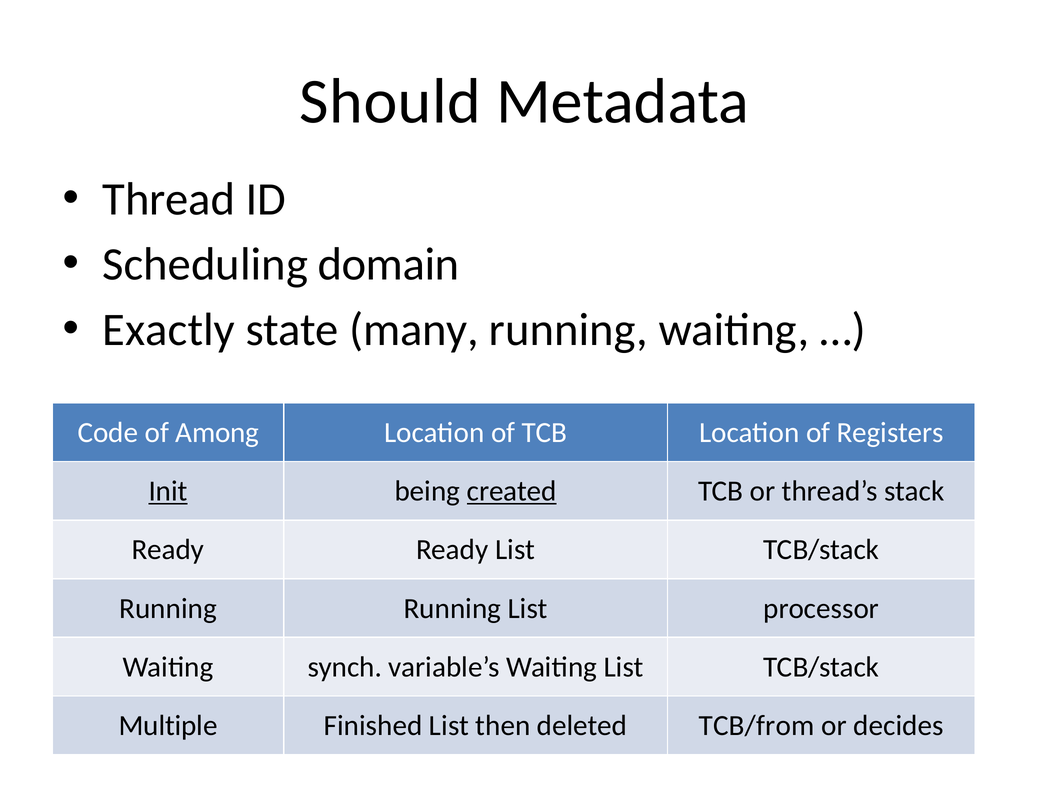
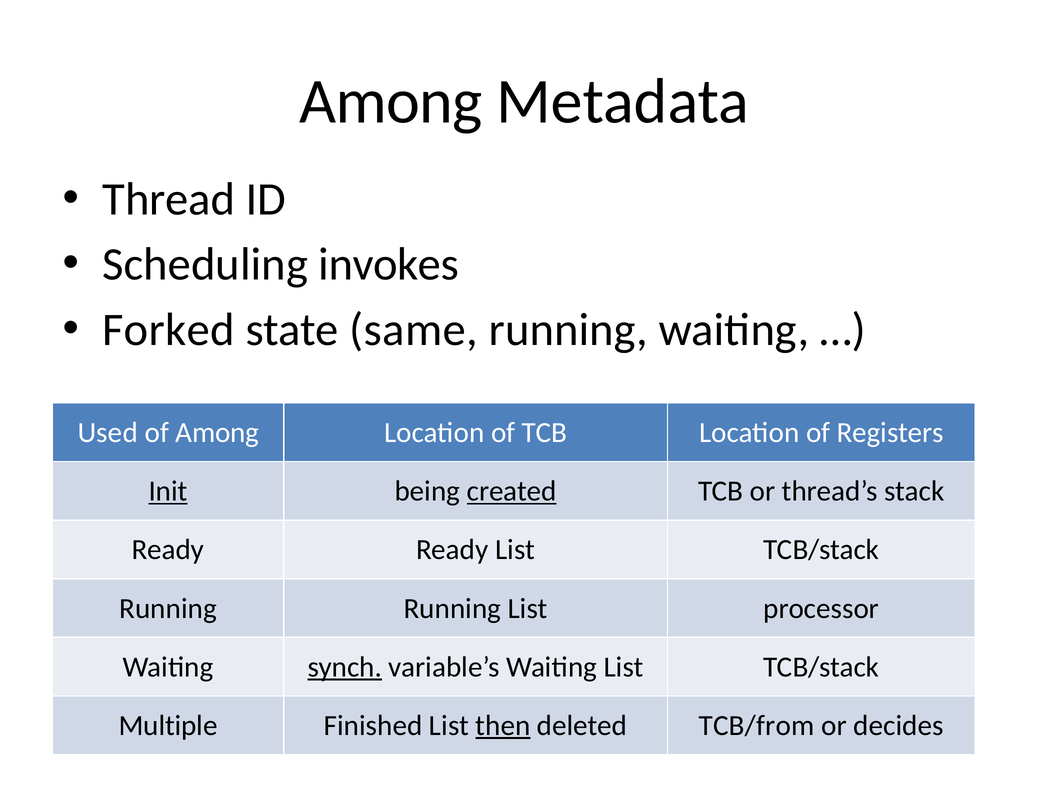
Should at (390, 102): Should -> Among
domain: domain -> invokes
Exactly: Exactly -> Forked
many: many -> same
Code: Code -> Used
synch underline: none -> present
then underline: none -> present
